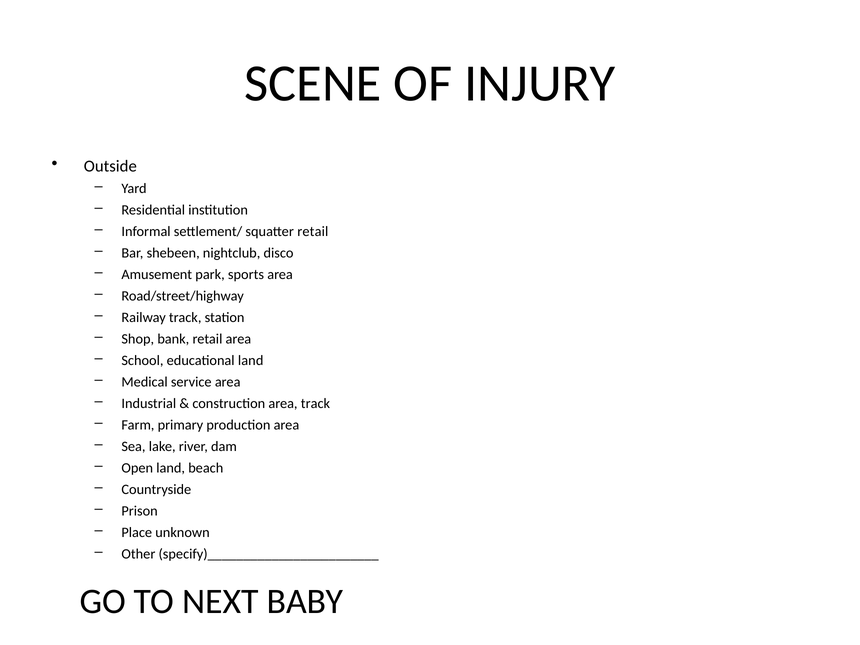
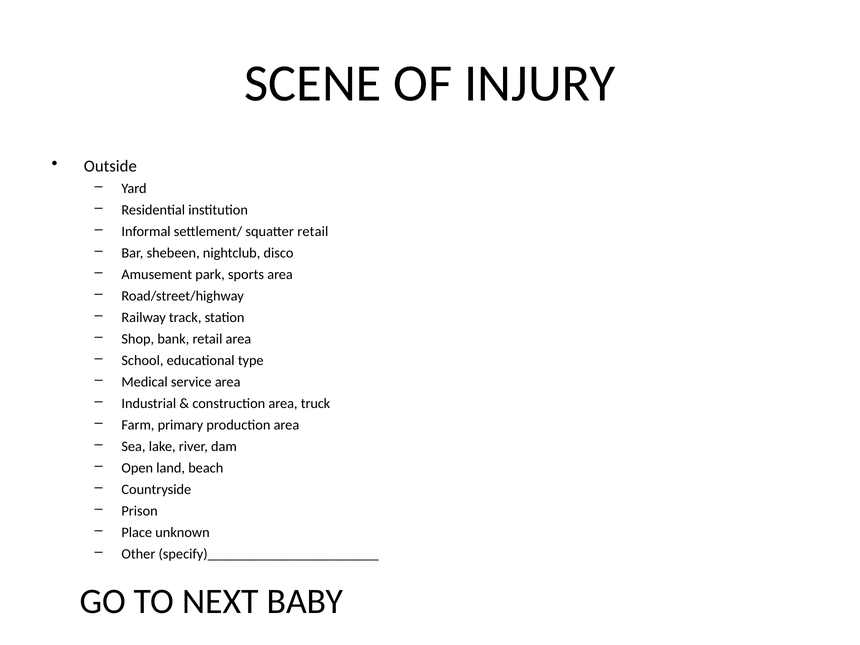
educational land: land -> type
area track: track -> truck
